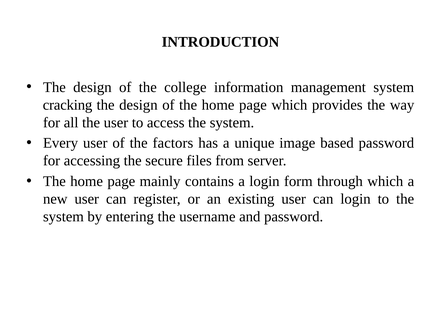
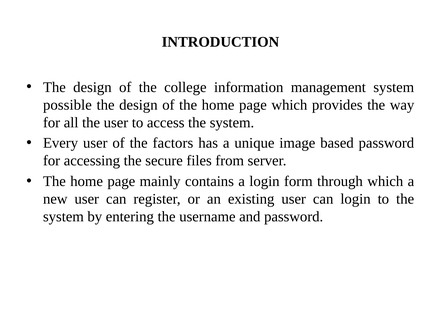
cracking: cracking -> possible
